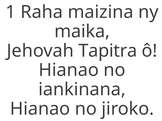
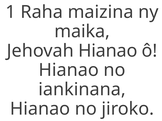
Jehovah Tapitra: Tapitra -> Hianao
